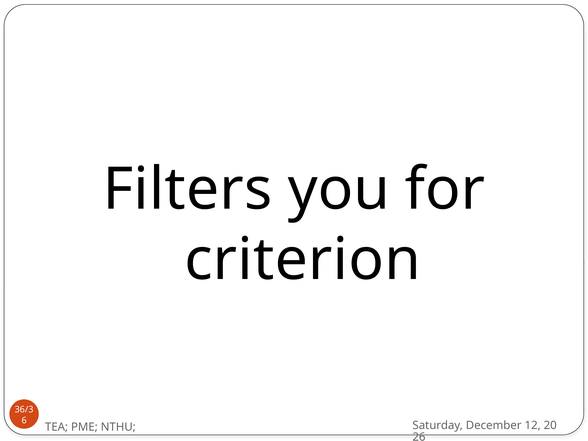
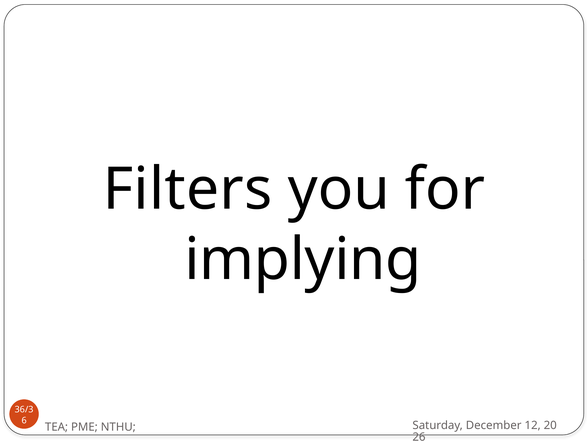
criterion: criterion -> implying
